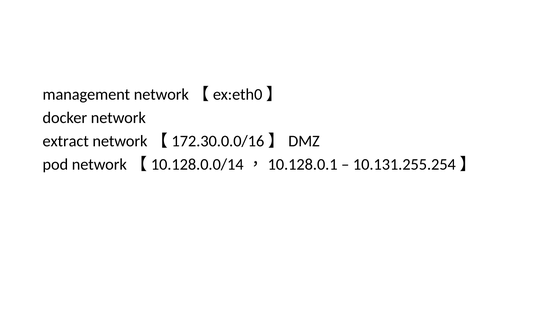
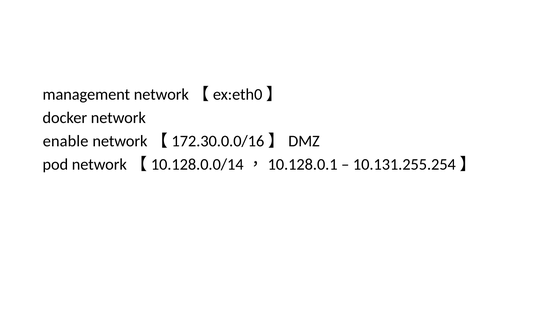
extract: extract -> enable
